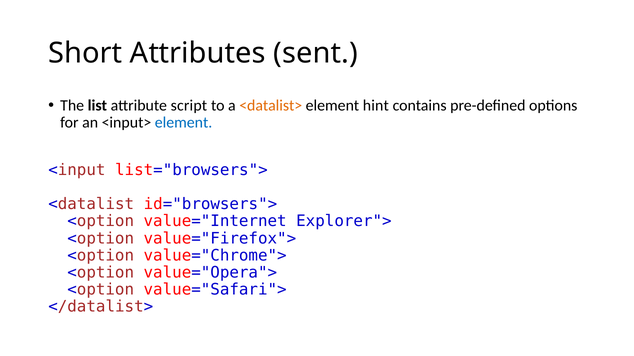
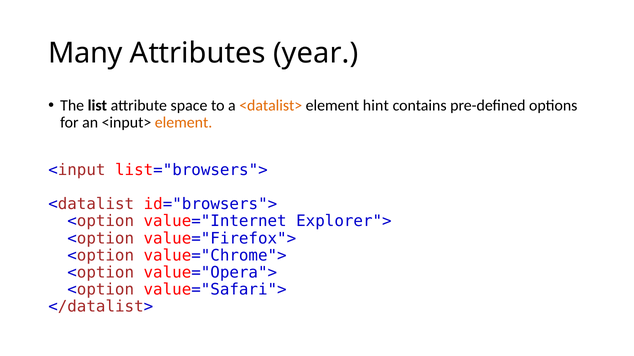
Short: Short -> Many
sent: sent -> year
script: script -> space
element at (184, 123) colour: blue -> orange
